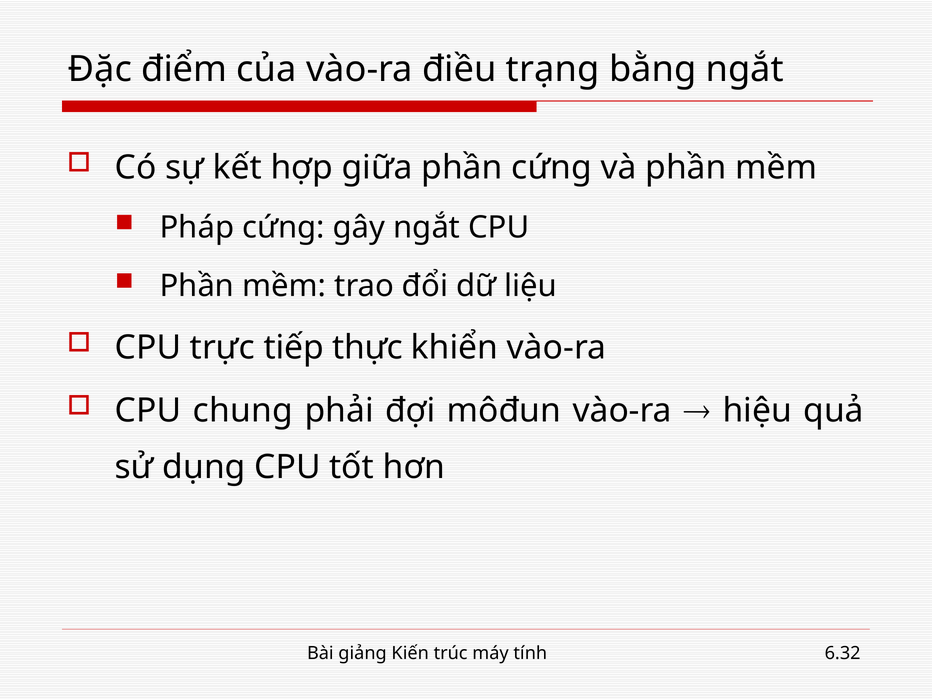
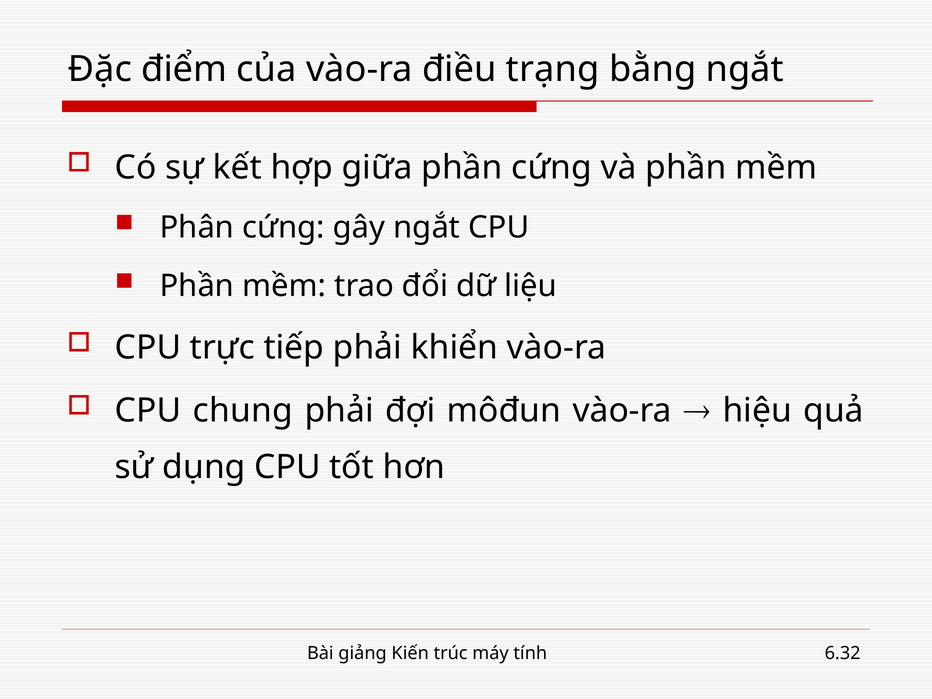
Pháp: Pháp -> Phân
tiếp thực: thực -> phải
